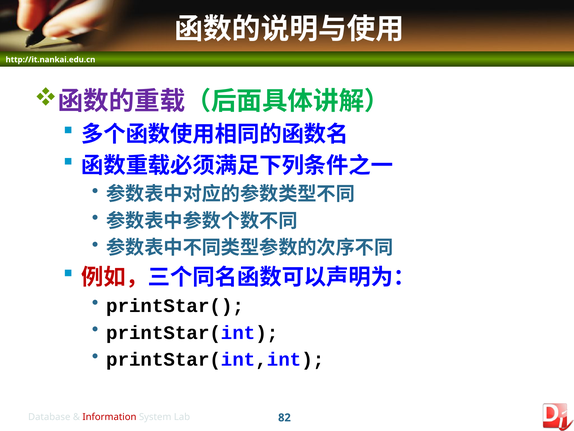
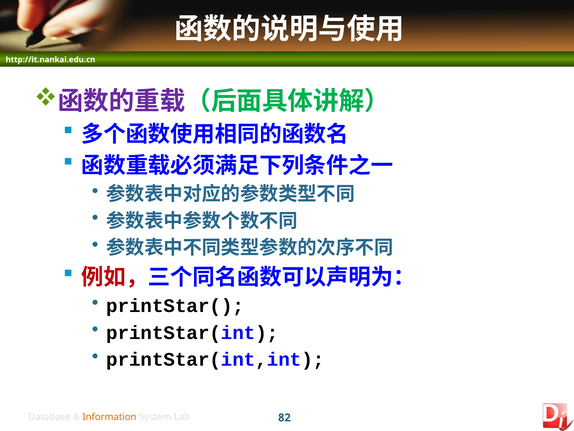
Information colour: red -> orange
